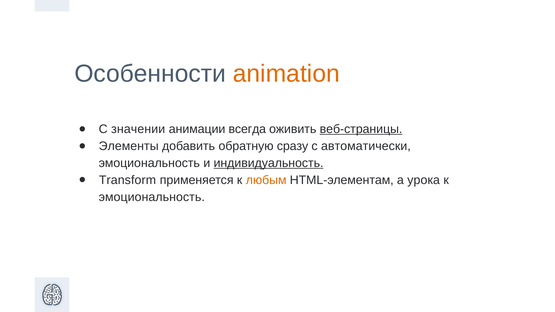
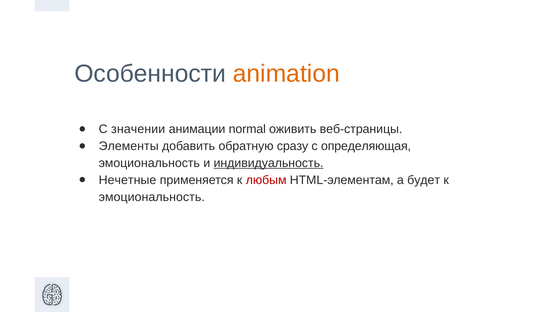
всегда: всегда -> normal
веб-страницы underline: present -> none
автоматически: автоматически -> определяющая
Transform: Transform -> Нечетные
любым colour: orange -> red
урока: урока -> будет
